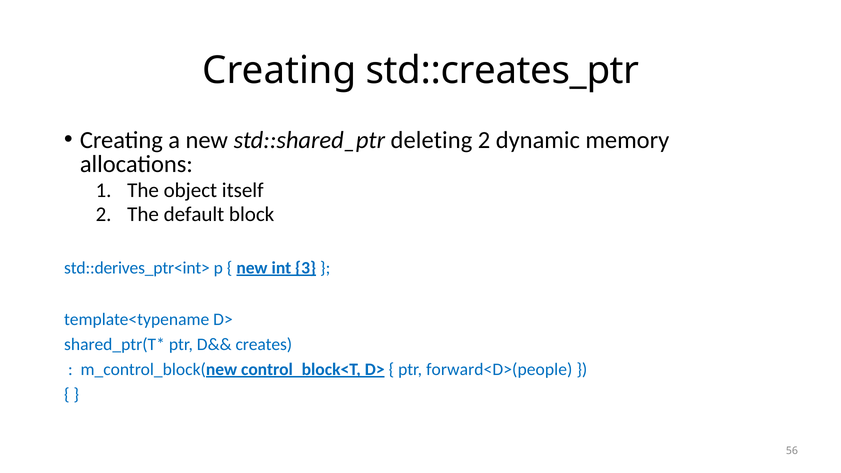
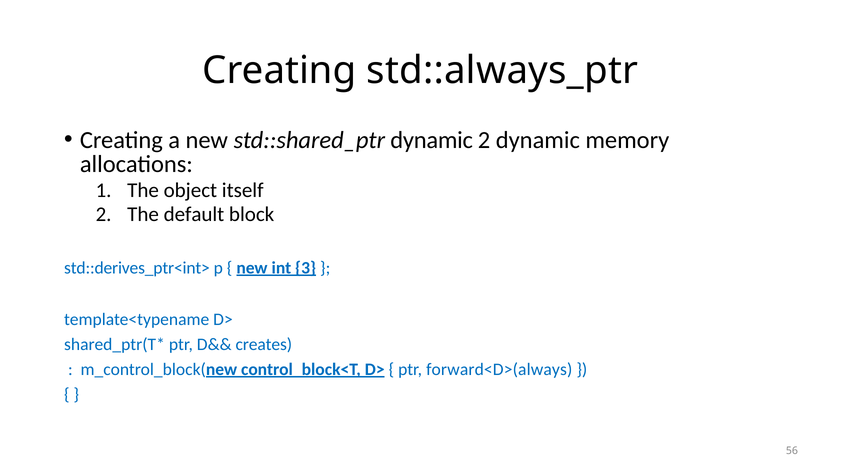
std::creates_ptr: std::creates_ptr -> std::always_ptr
std::shared_ptr deleting: deleting -> dynamic
forward<D>(people: forward<D>(people -> forward<D>(always
